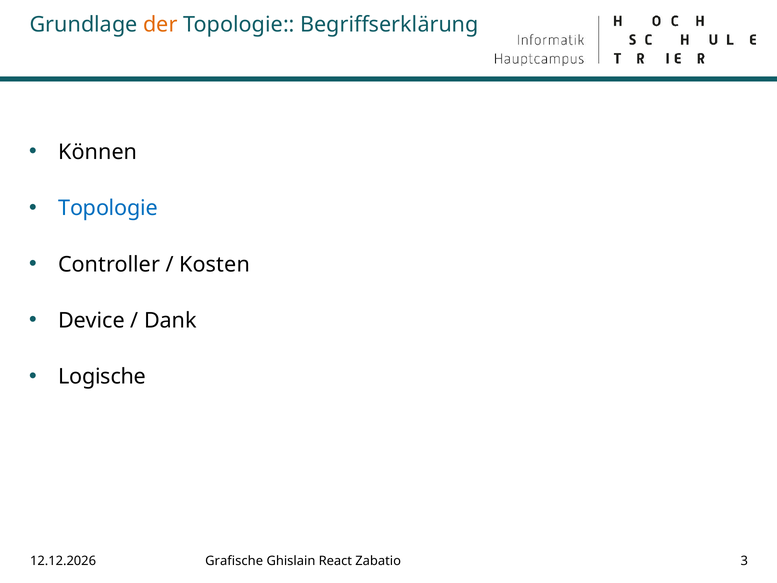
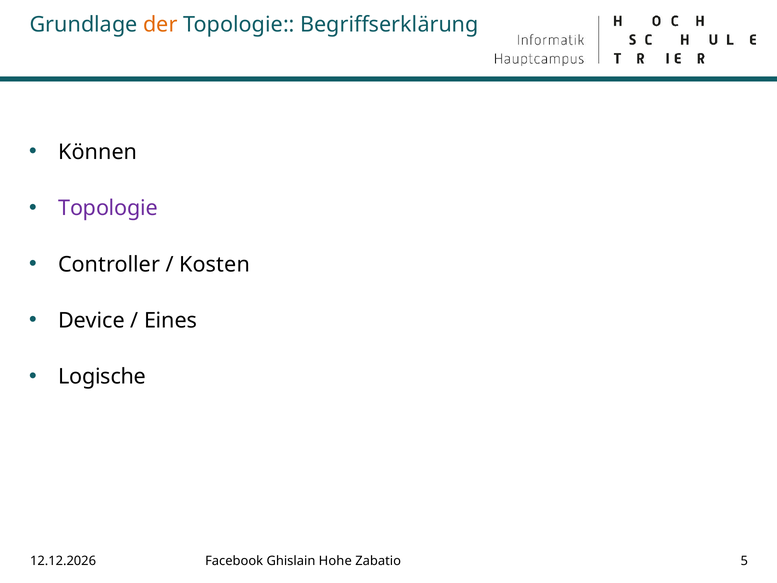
Topologie at (108, 208) colour: blue -> purple
Dank: Dank -> Eines
Grafische: Grafische -> Facebook
React: React -> Hohe
3: 3 -> 5
